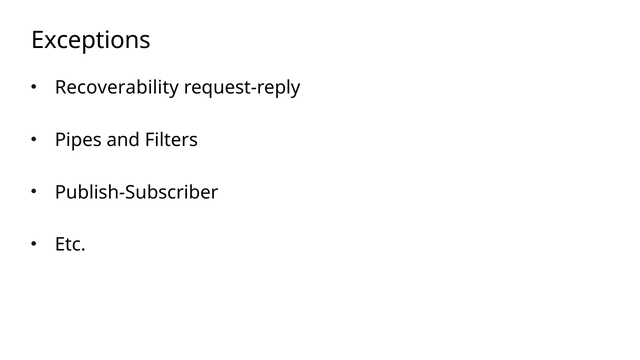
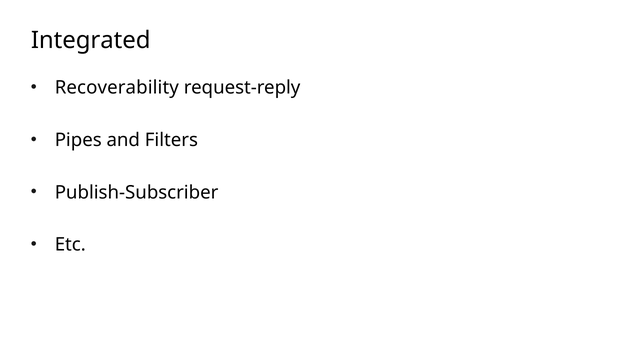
Exceptions: Exceptions -> Integrated
